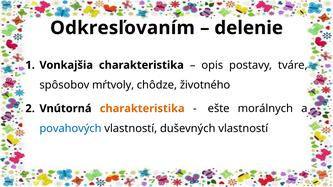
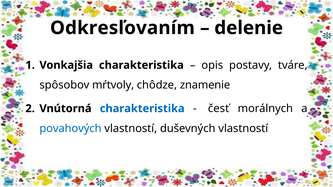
životného: životného -> znamenie
charakteristika at (142, 109) colour: orange -> blue
ešte: ešte -> česť
